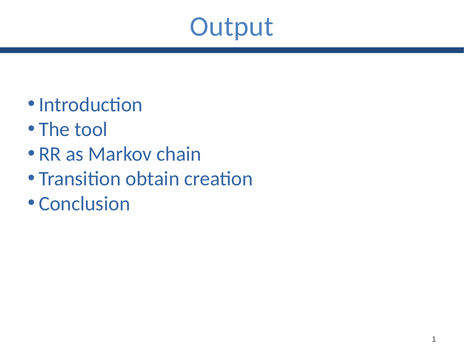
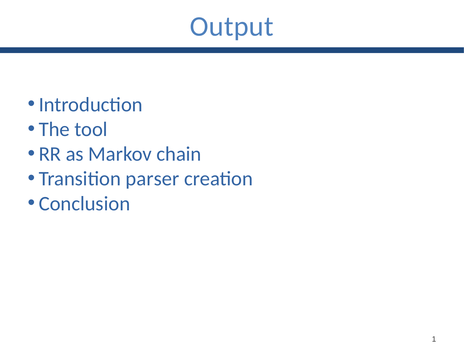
obtain: obtain -> parser
